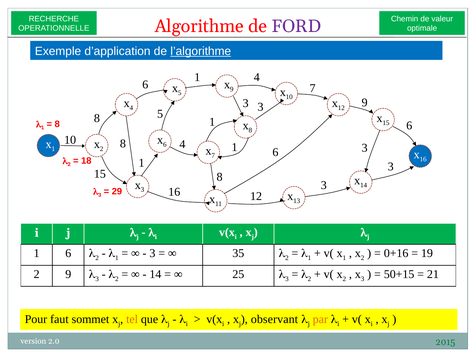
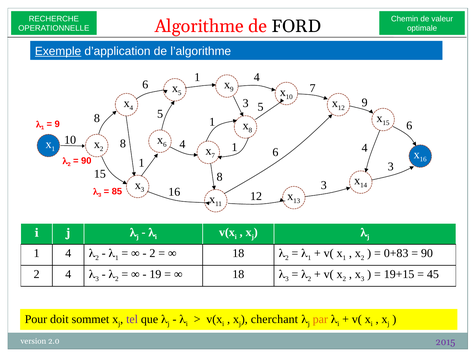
FORD colour: purple -> black
Exemple underline: none -> present
l’algorithme underline: present -> none
3 at (261, 107): 3 -> 5
8 at (57, 124): 8 -> 9
3 at (365, 148): 3 -> 4
18 at (86, 161): 18 -> 90
29: 29 -> 85
1 6: 6 -> 4
3 at (152, 253): 3 -> 2
35 at (238, 253): 35 -> 18
0+16: 0+16 -> 0+83
19 at (427, 253): 19 -> 90
2 9: 9 -> 4
14 at (155, 274): 14 -> 19
25 at (238, 274): 25 -> 18
50+15: 50+15 -> 19+15
21: 21 -> 45
faut: faut -> doit
tel colour: orange -> purple
observant: observant -> cherchant
2015 colour: green -> purple
